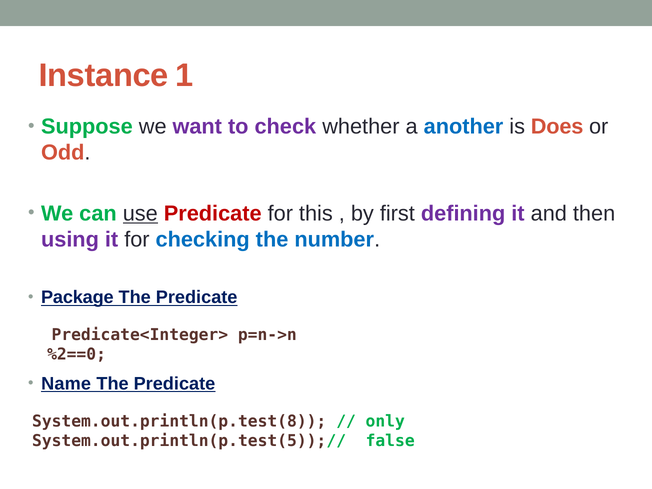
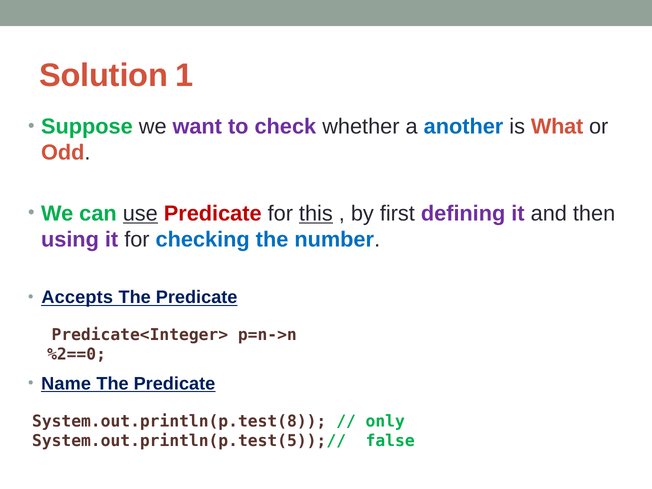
Instance: Instance -> Solution
Does: Does -> What
this underline: none -> present
Package: Package -> Accepts
